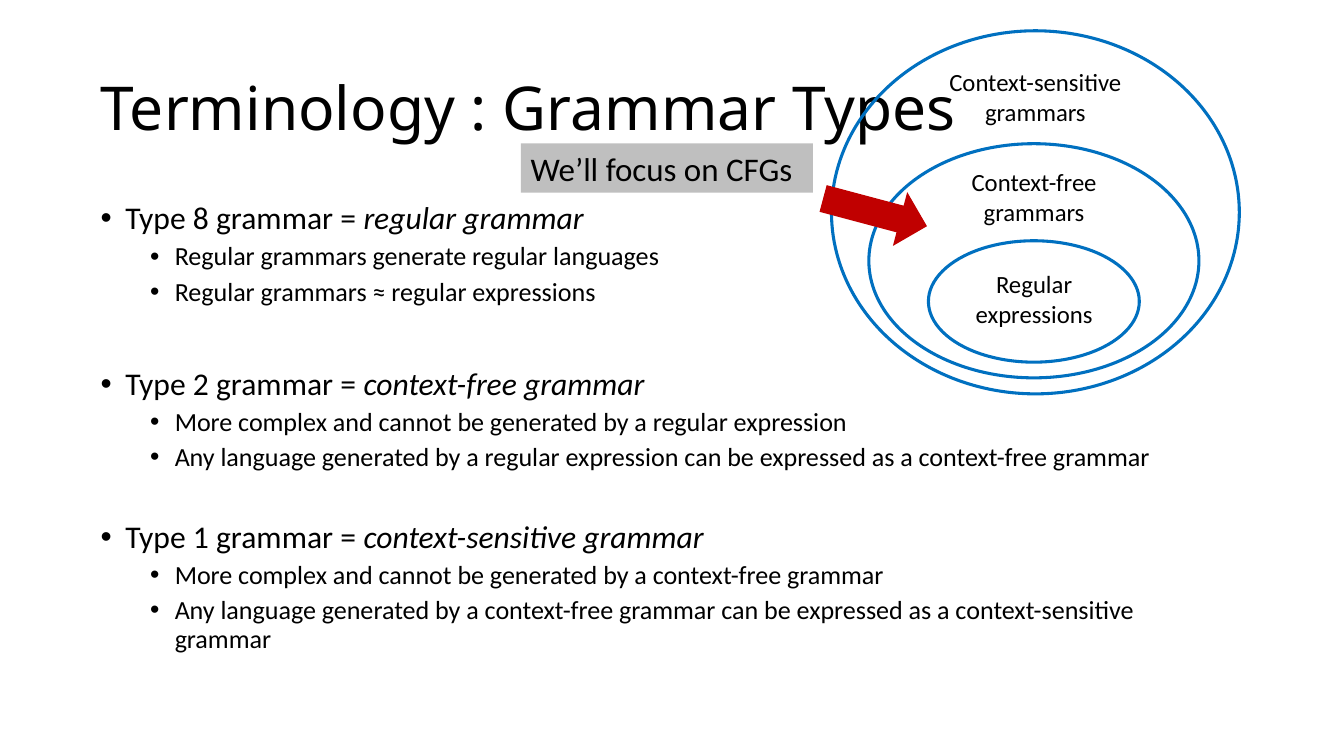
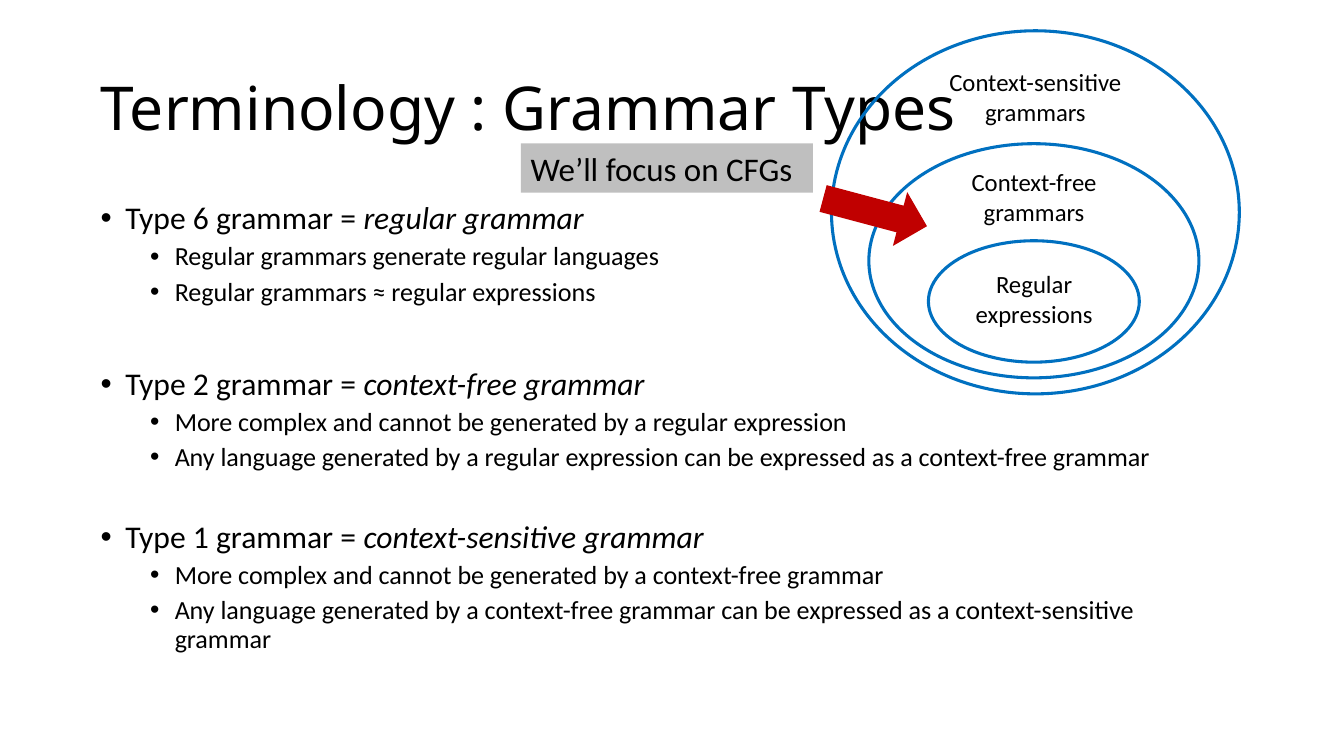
8: 8 -> 6
